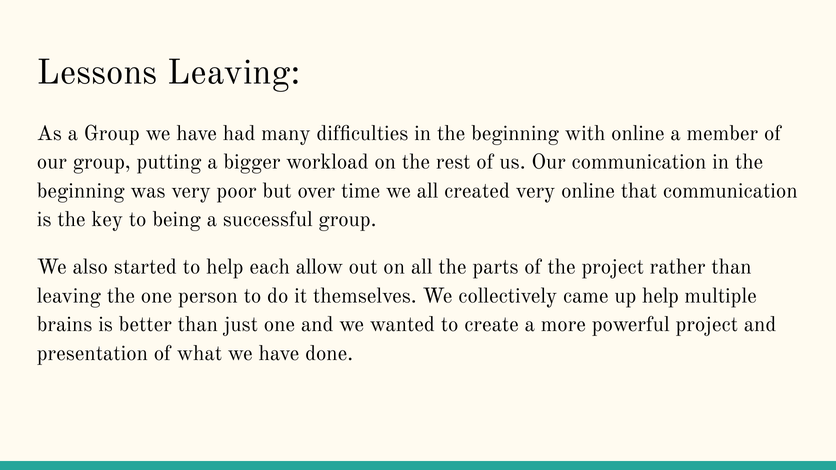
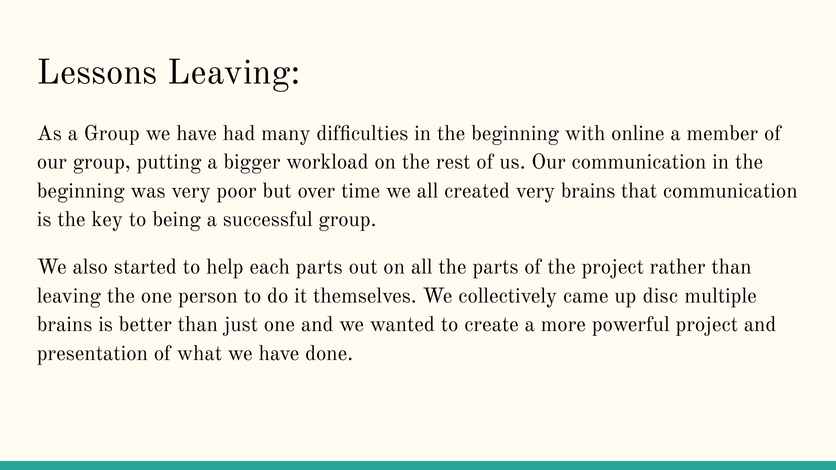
very online: online -> brains
each allow: allow -> parts
up help: help -> disc
